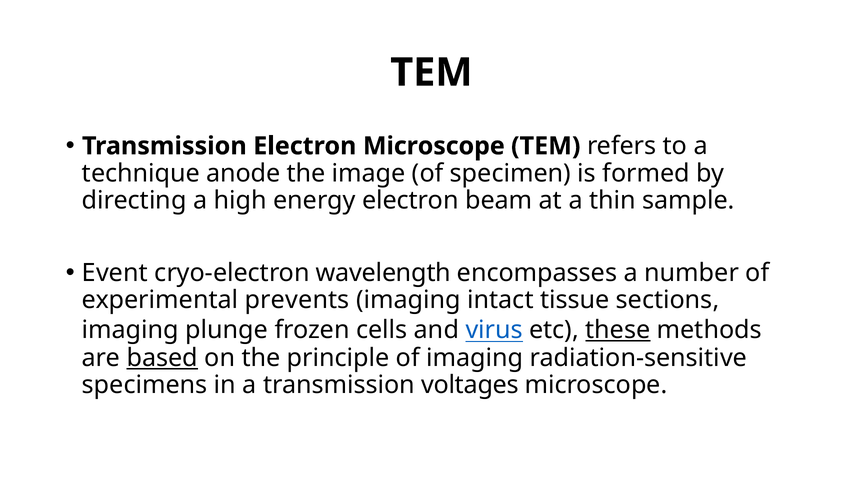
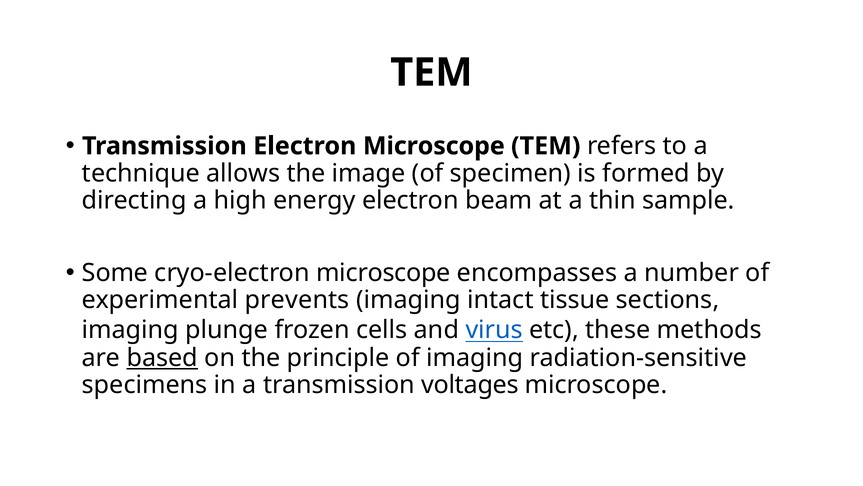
anode: anode -> allows
Event: Event -> Some
cryo-electron wavelength: wavelength -> microscope
these underline: present -> none
